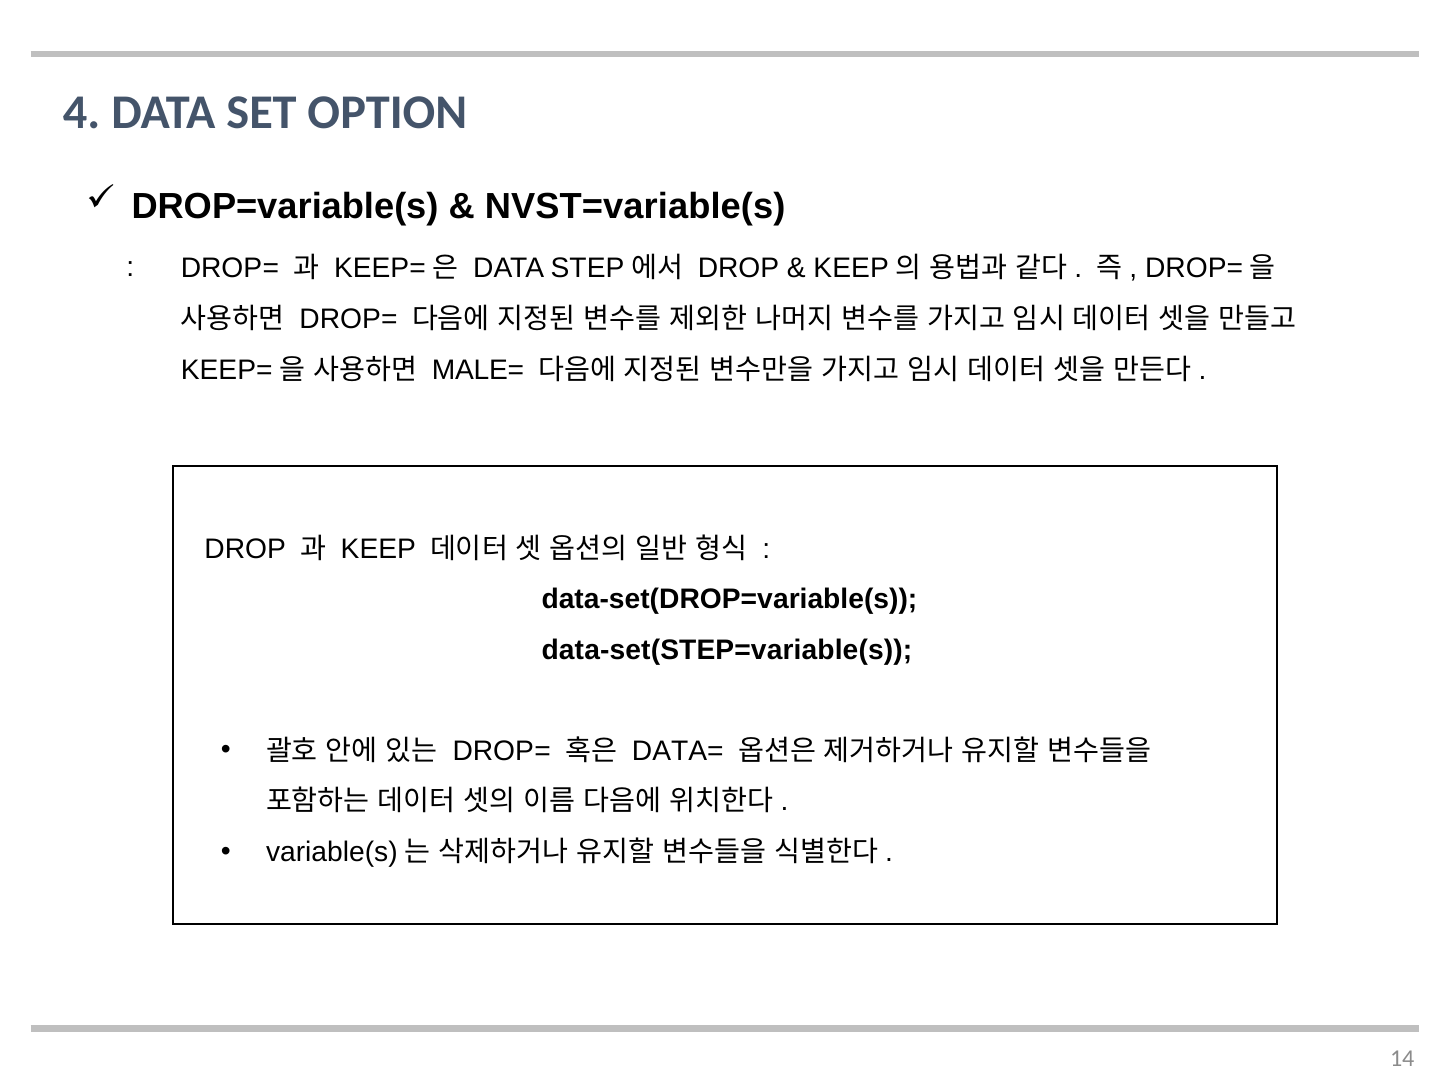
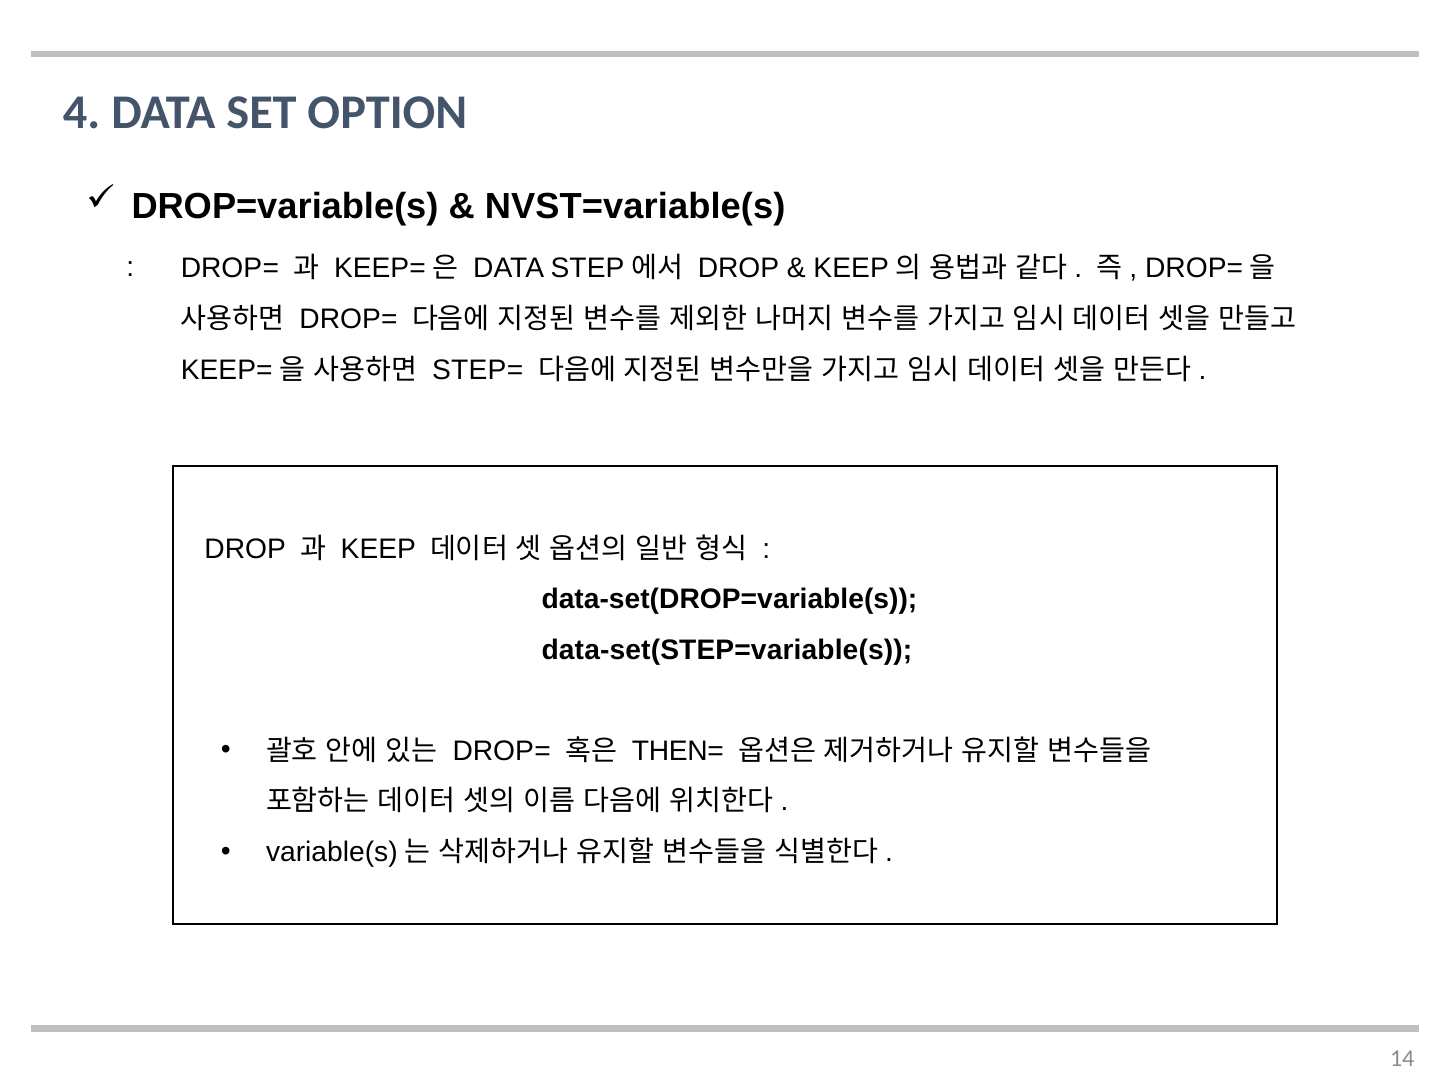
MALE=: MALE= -> STEP=
DATA=: DATA= -> THEN=
